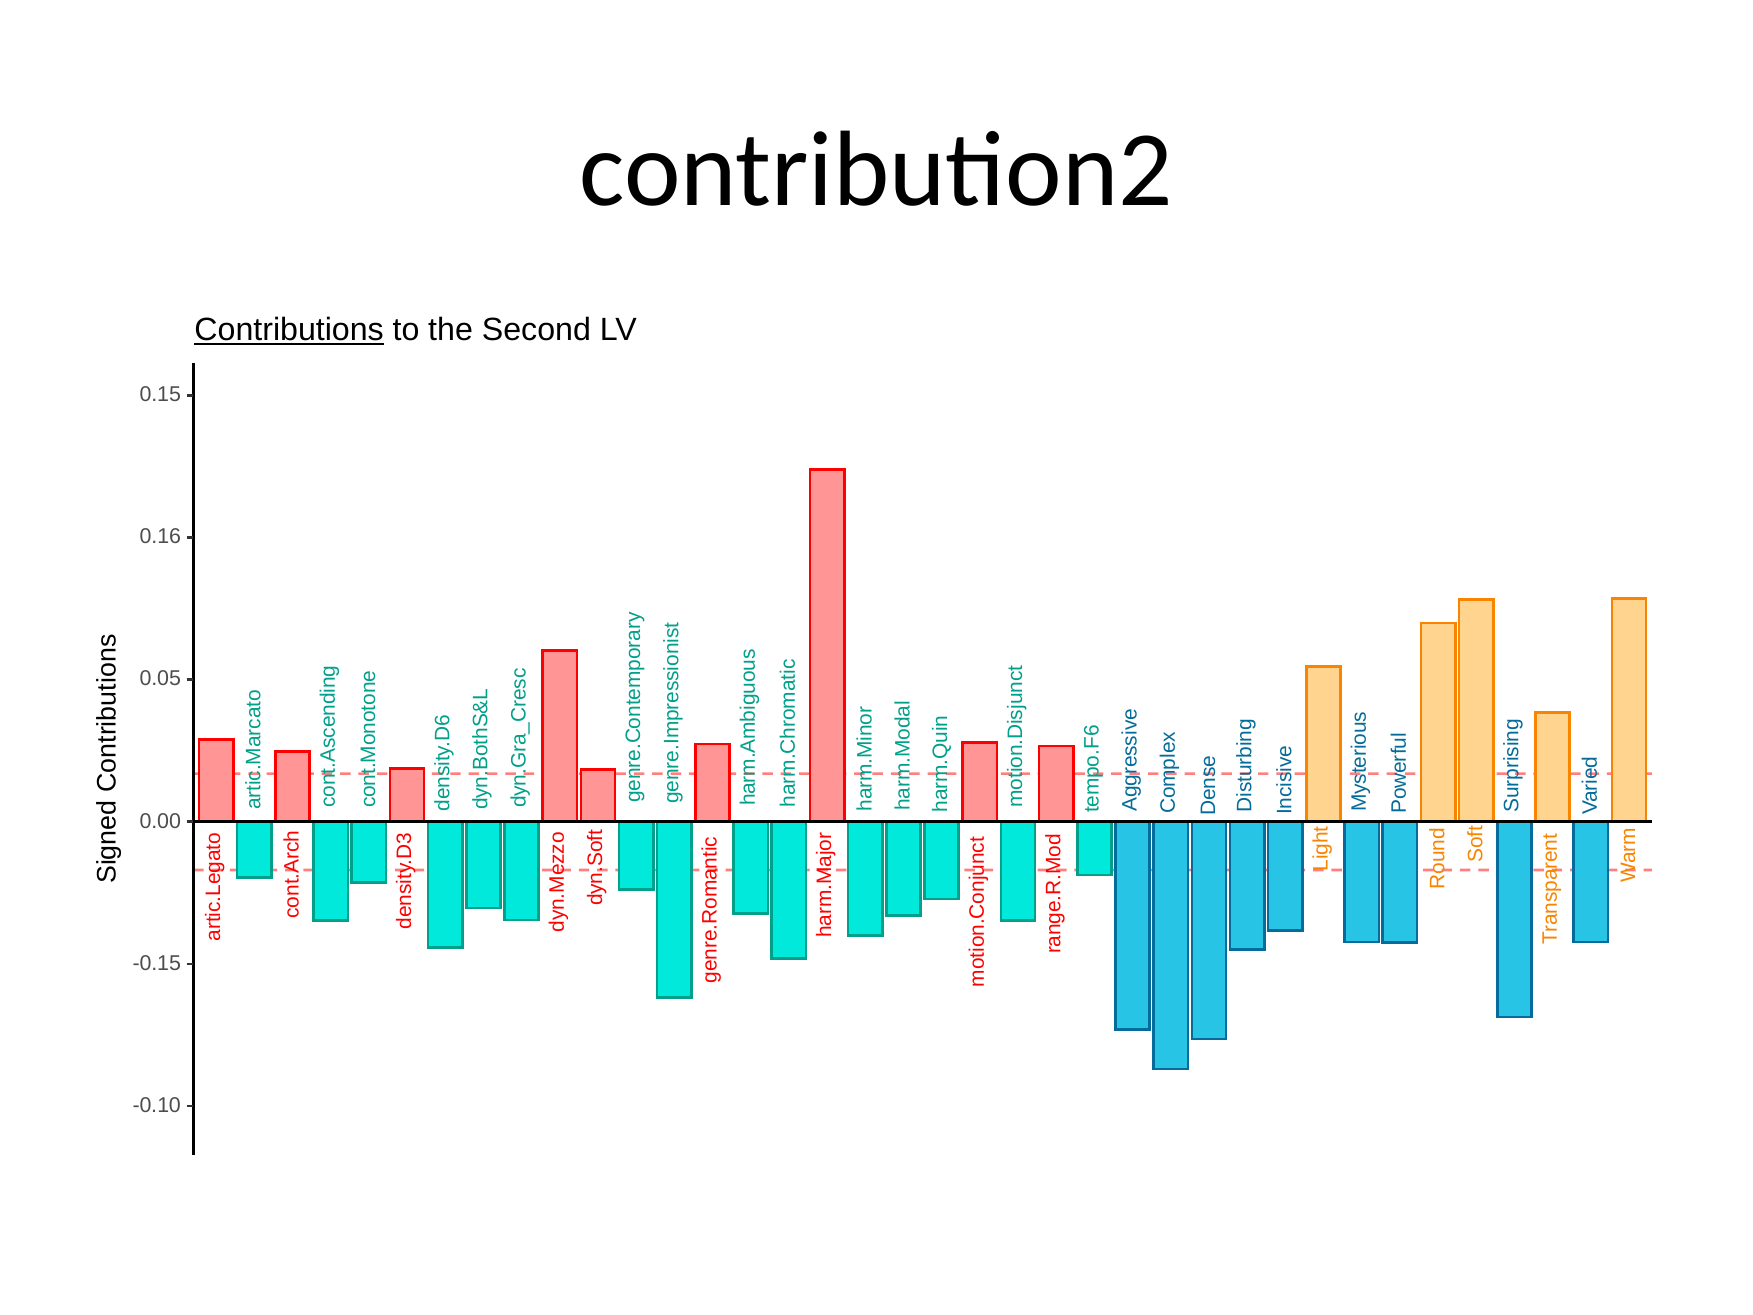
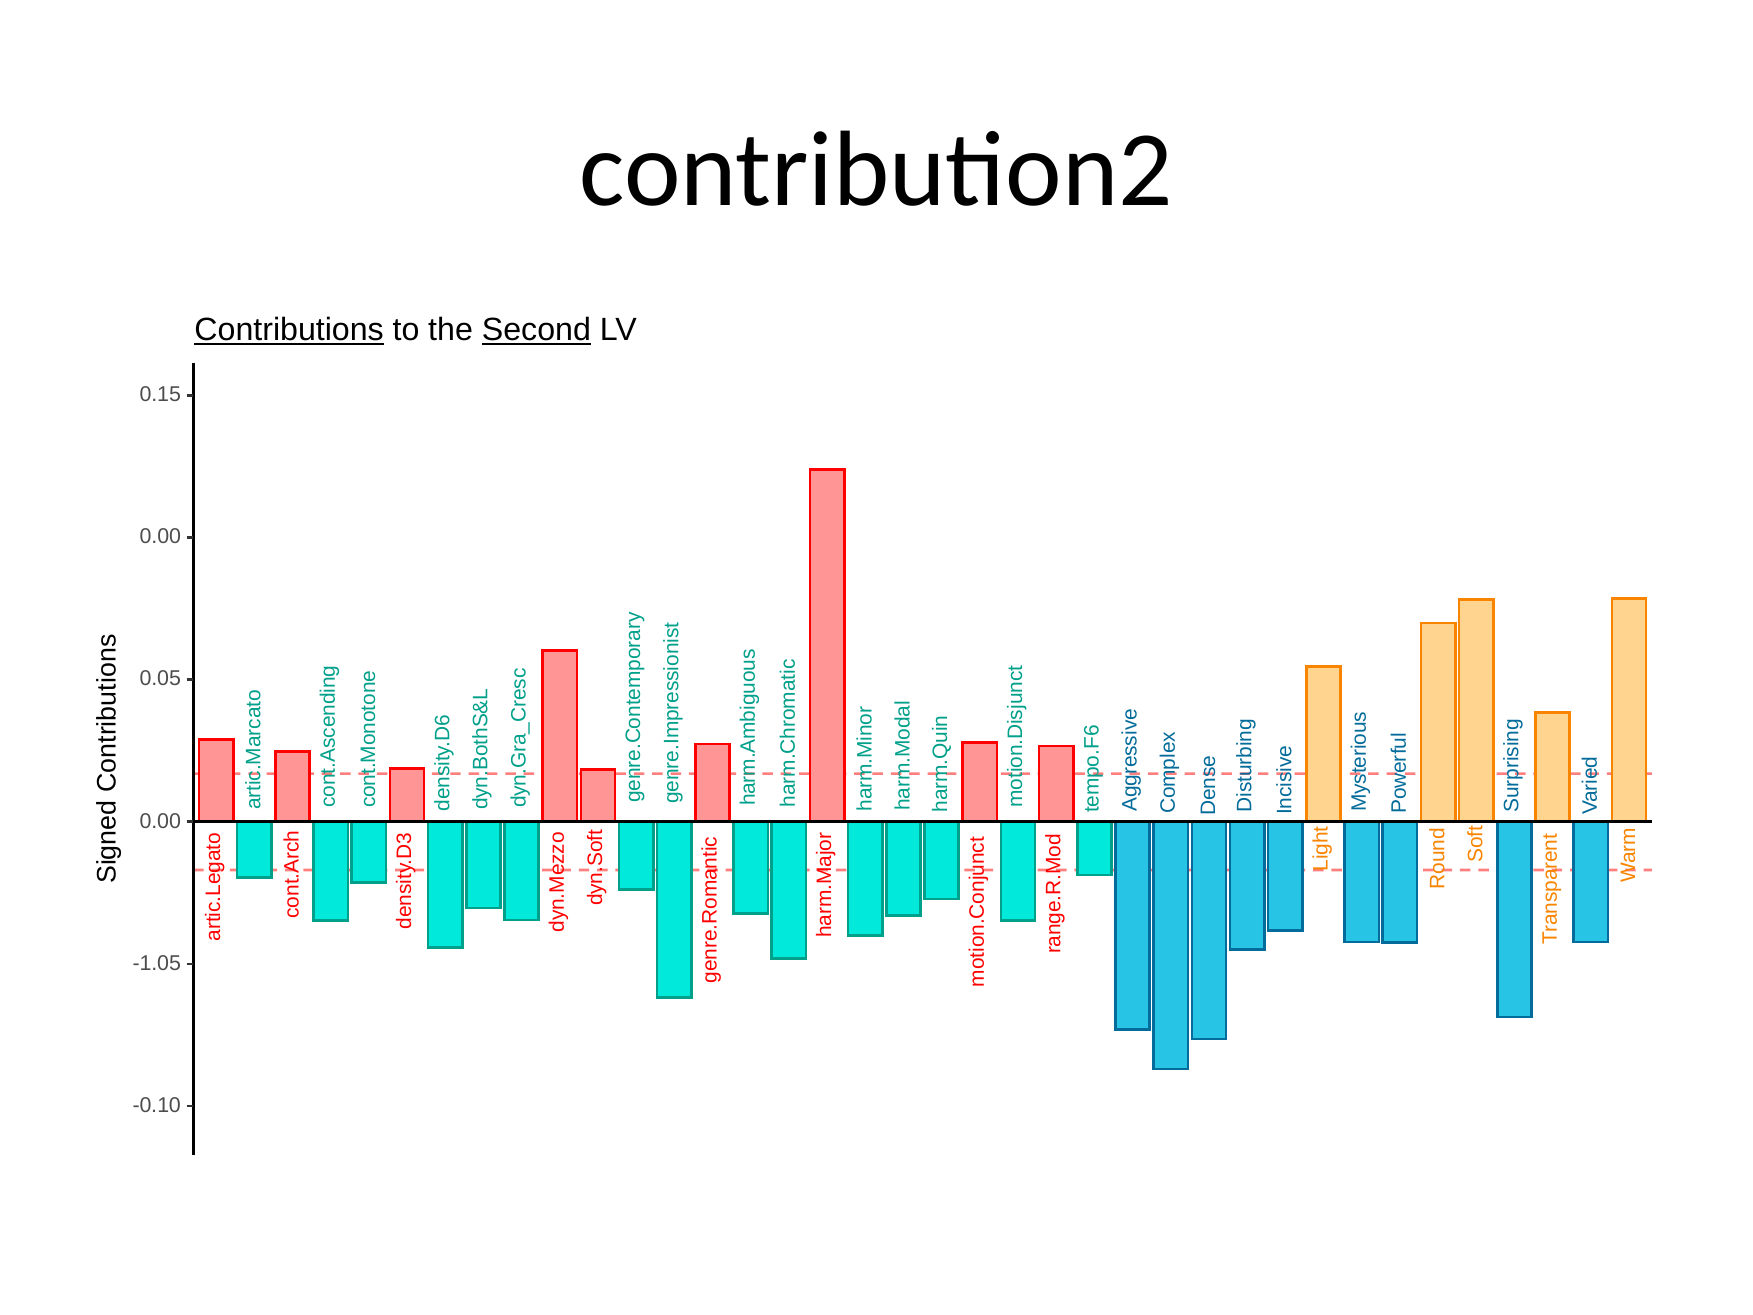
Second underline: none -> present
0.16 at (160, 537): 0.16 -> 0.00
-0.15: -0.15 -> -1.05
